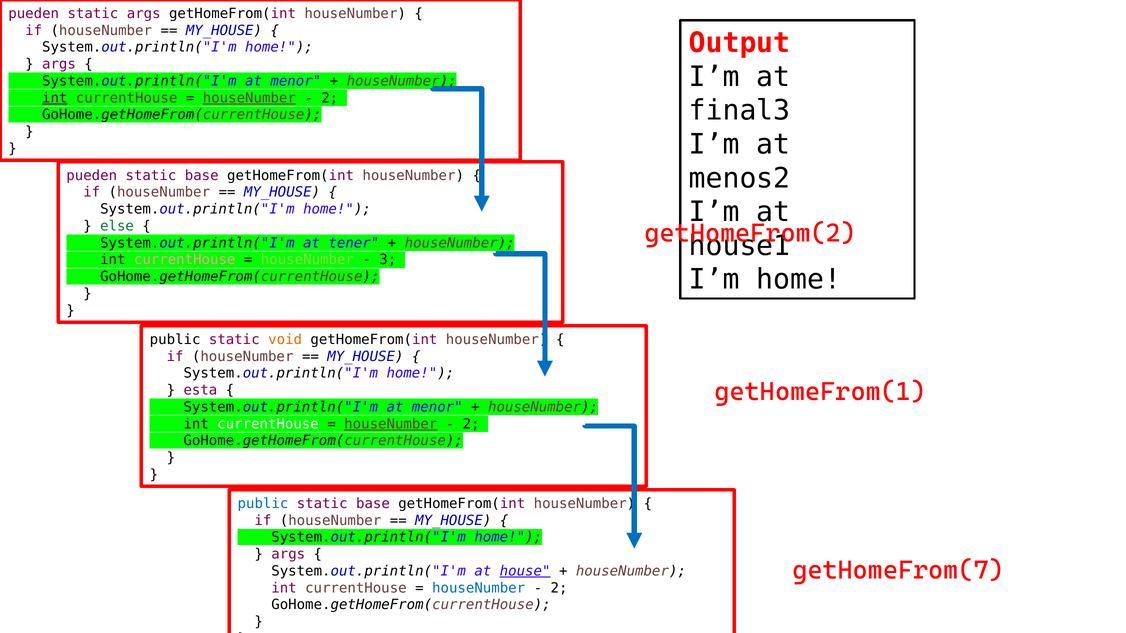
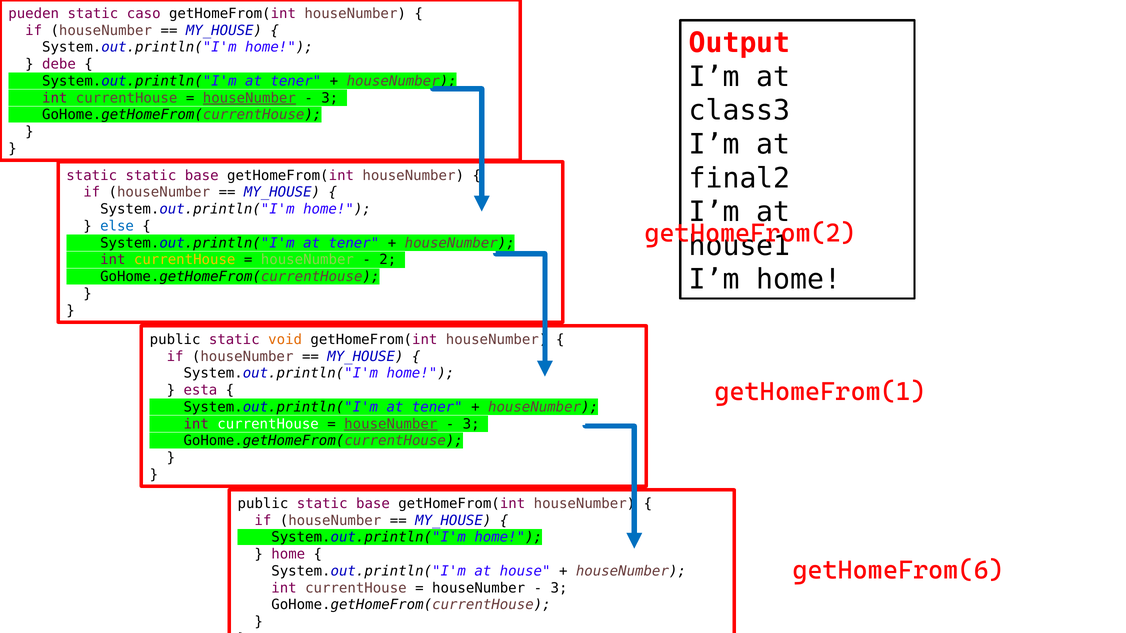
static args: args -> caso
args at (59, 64): args -> debe
menor at (296, 81): menor -> tener
int at (55, 98) underline: present -> none
2 at (330, 98): 2 -> 3
final3: final3 -> class3
menos2: menos2 -> final2
pueden at (92, 176): pueden -> static
else colour: green -> blue
currentHouse at (185, 260) colour: pink -> yellow
3: 3 -> 2
menor at (437, 407): menor -> tener
2 at (471, 424): 2 -> 3
public at (263, 504) colour: blue -> black
args at (288, 555): args -> home
getHomeFrom(7: getHomeFrom(7 -> getHomeFrom(6
house underline: present -> none
houseNumber at (479, 588) colour: blue -> black
2 at (559, 588): 2 -> 3
